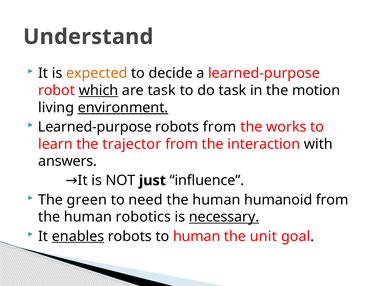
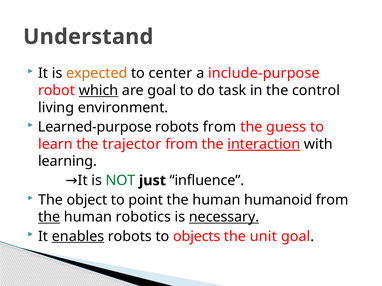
decide: decide -> center
a learned-purpose: learned-purpose -> include-purpose
are task: task -> goal
motion: motion -> control
environment underline: present -> none
works: works -> guess
interaction underline: none -> present
answers: answers -> learning
NOT colour: black -> green
green: green -> object
need: need -> point
the at (49, 217) underline: none -> present
to human: human -> objects
